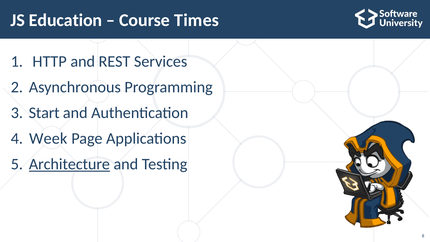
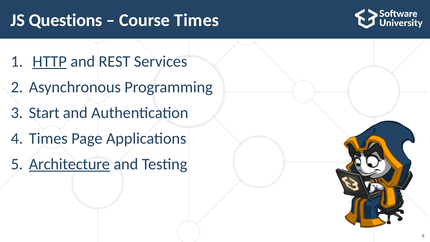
Education: Education -> Questions
HTTP underline: none -> present
Week at (48, 139): Week -> Times
